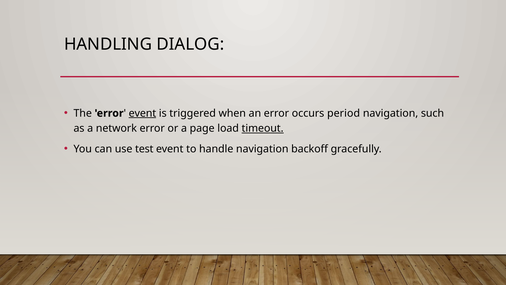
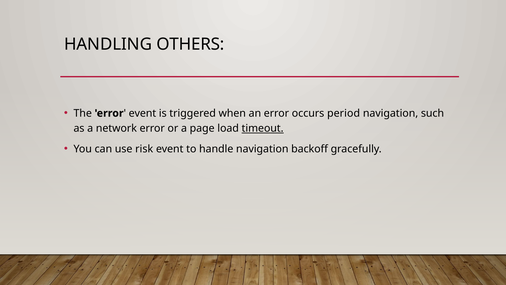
DIALOG: DIALOG -> OTHERS
event at (142, 113) underline: present -> none
test: test -> risk
